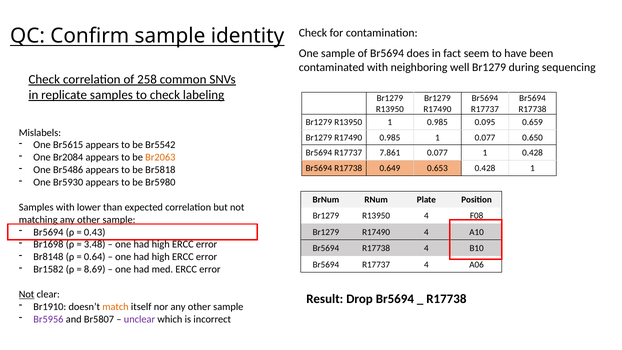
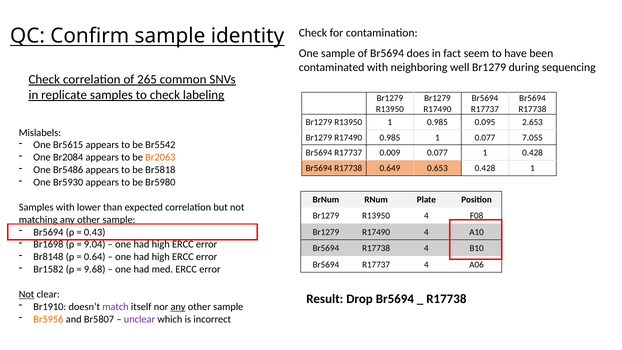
258: 258 -> 265
0.659: 0.659 -> 2.653
0.650: 0.650 -> 7.055
7.861: 7.861 -> 0.009
3.48: 3.48 -> 9.04
8.69: 8.69 -> 9.68
match colour: orange -> purple
any at (178, 307) underline: none -> present
Br5956 colour: purple -> orange
